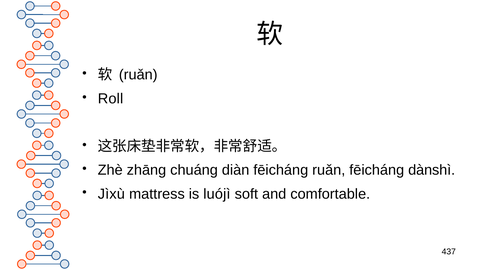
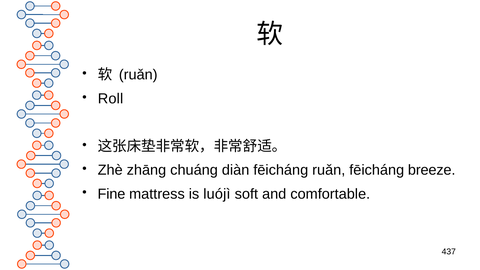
dànshì: dànshì -> breeze
Jìxù: Jìxù -> Fine
